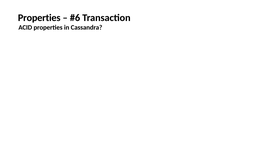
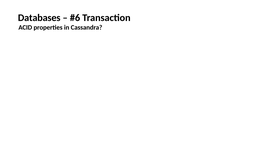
Properties at (39, 18): Properties -> Databases
